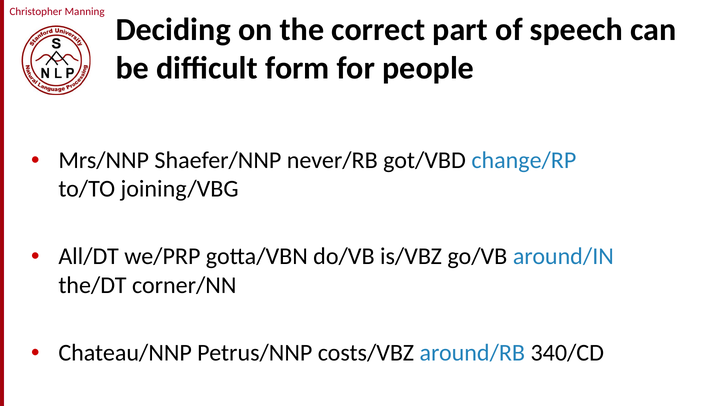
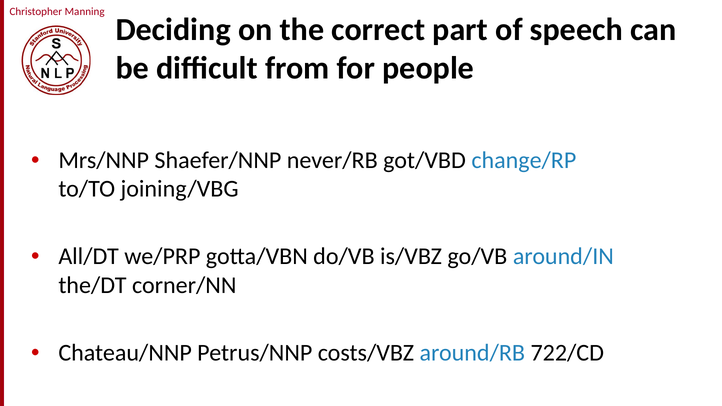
form: form -> from
340/CD: 340/CD -> 722/CD
